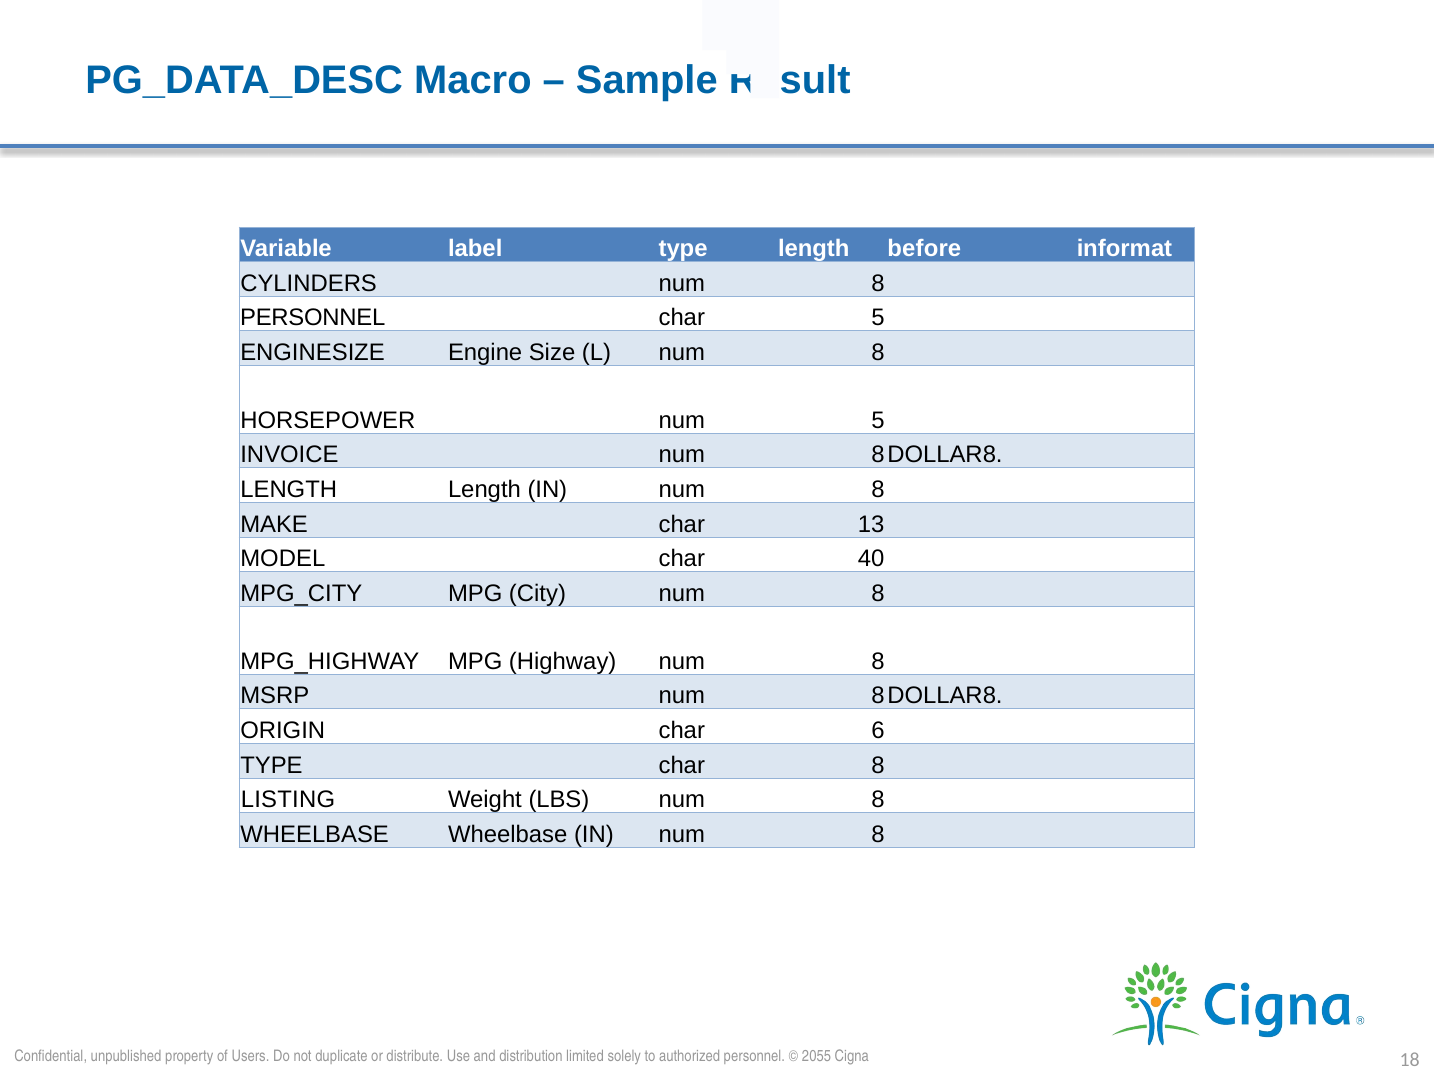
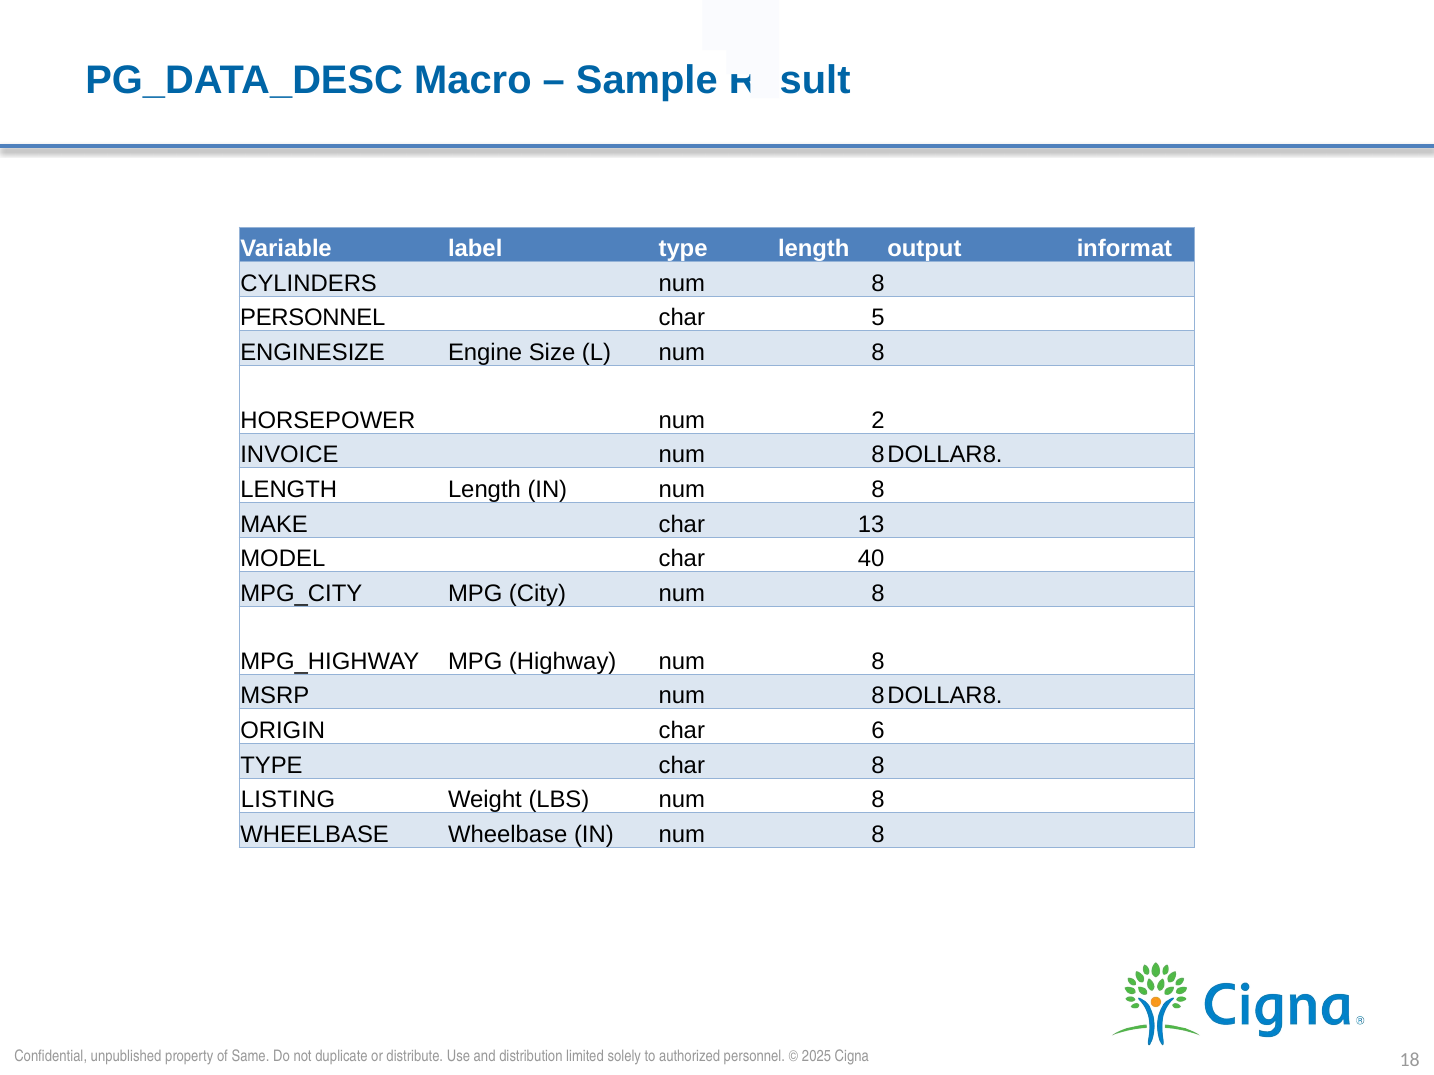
before: before -> output
num 5: 5 -> 2
Users: Users -> Same
2055: 2055 -> 2025
